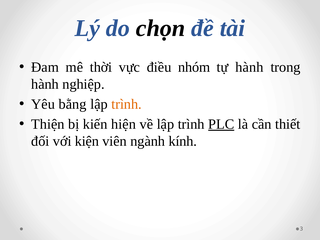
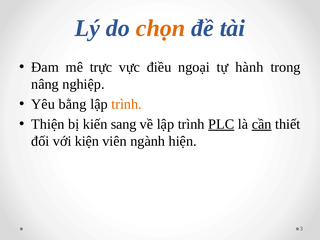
chọn colour: black -> orange
thời: thời -> trực
nhóm: nhóm -> ngoại
hành at (45, 84): hành -> nâng
hiện: hiện -> sang
cần underline: none -> present
kính: kính -> hiện
